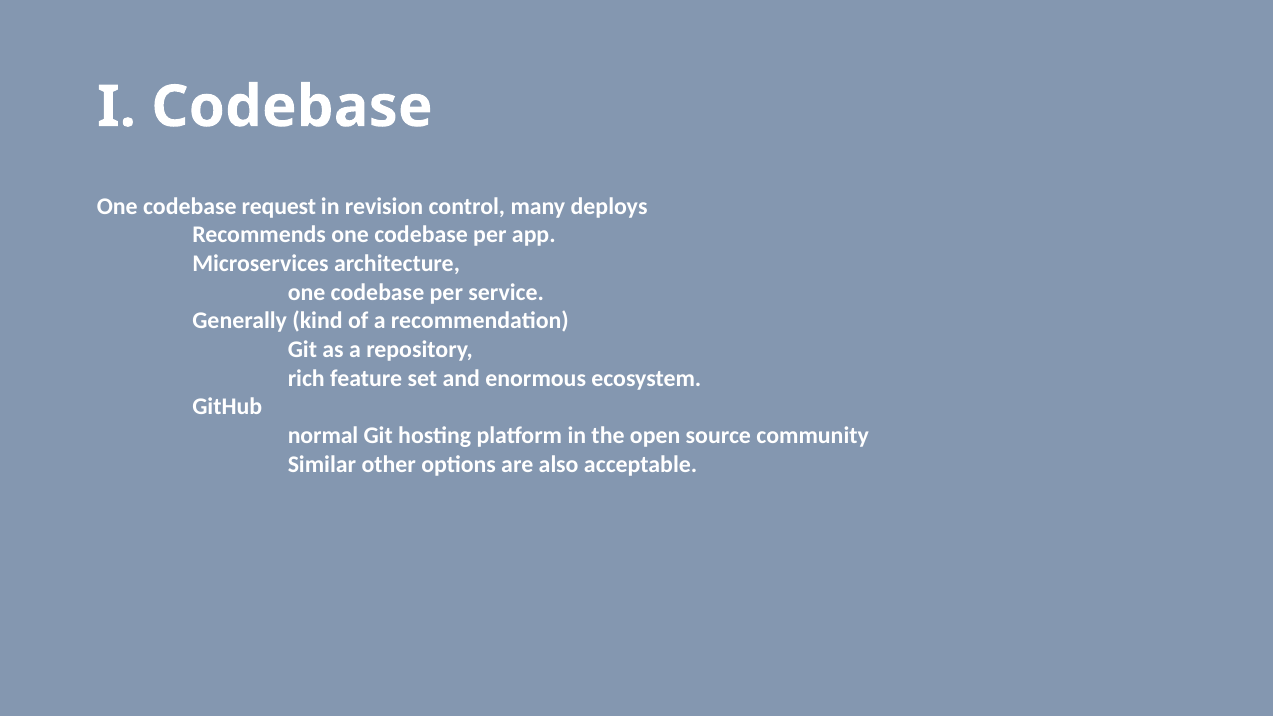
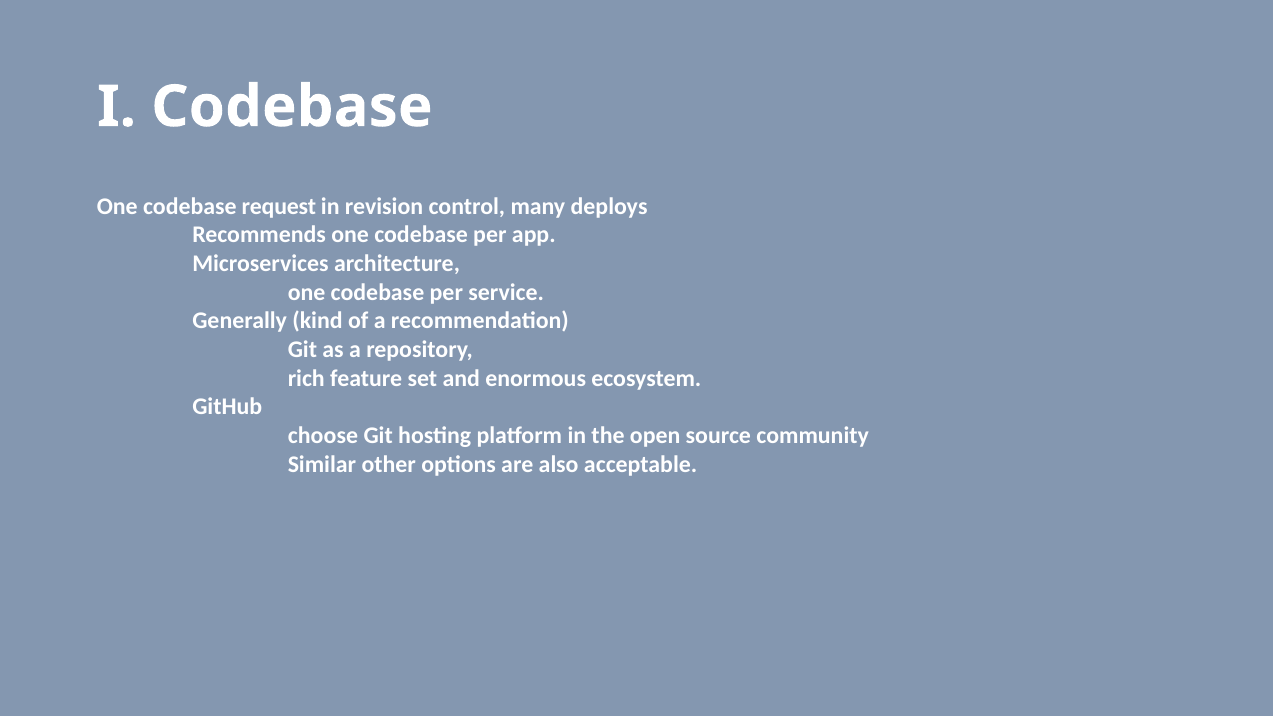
normal: normal -> choose
